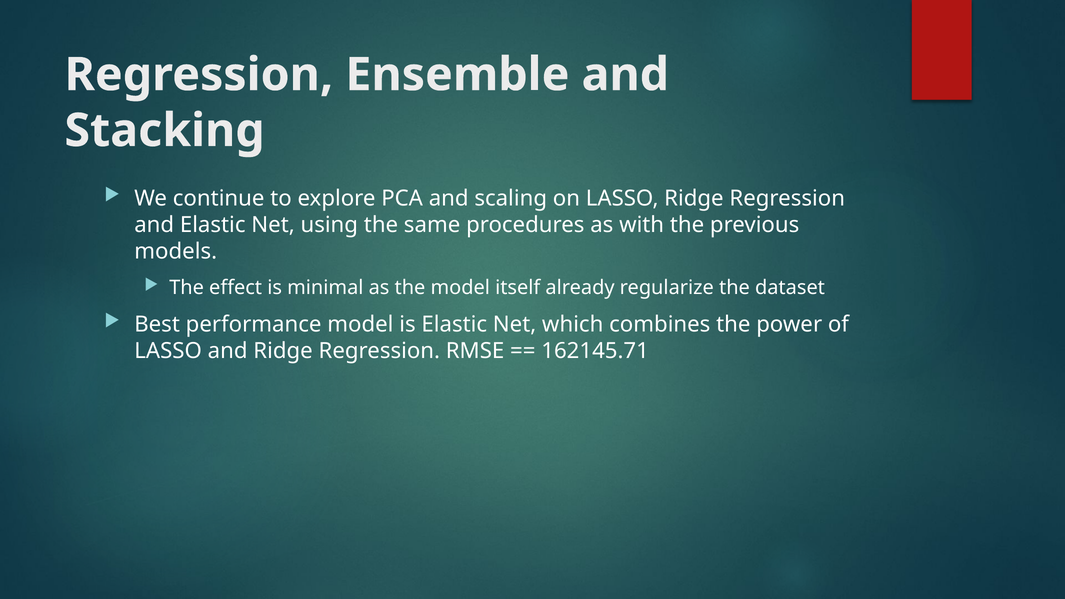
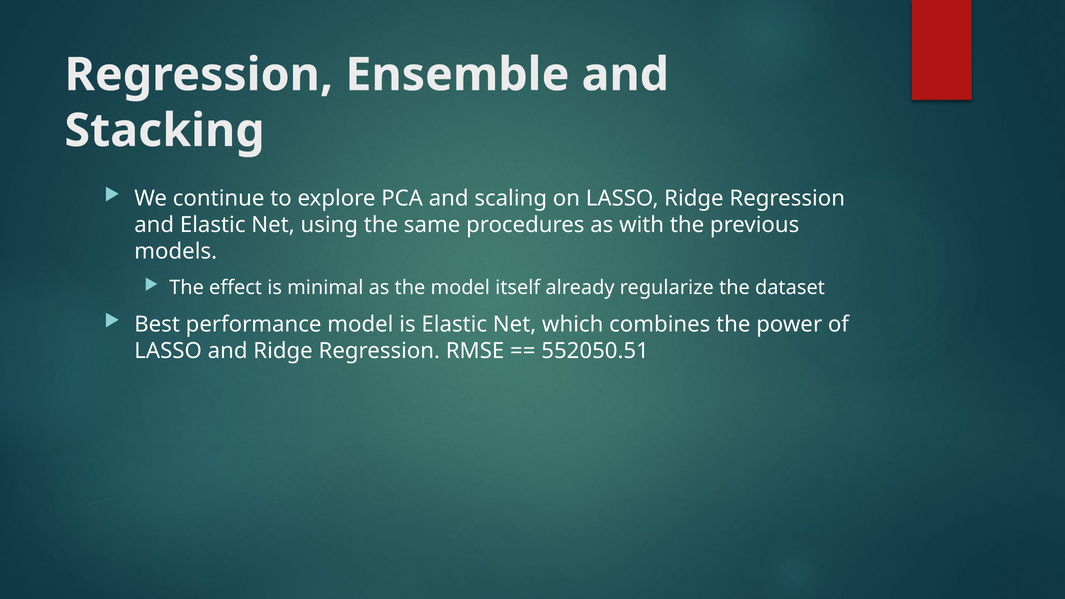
162145.71: 162145.71 -> 552050.51
